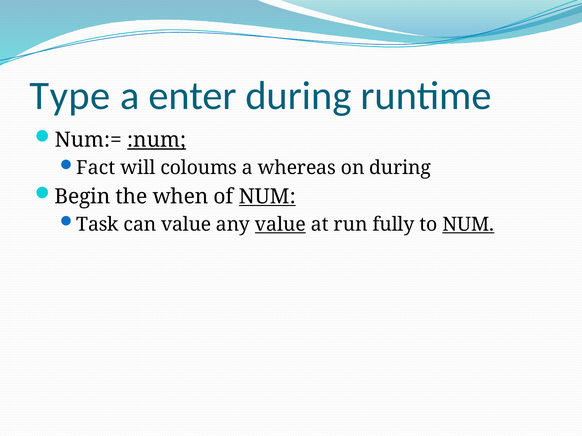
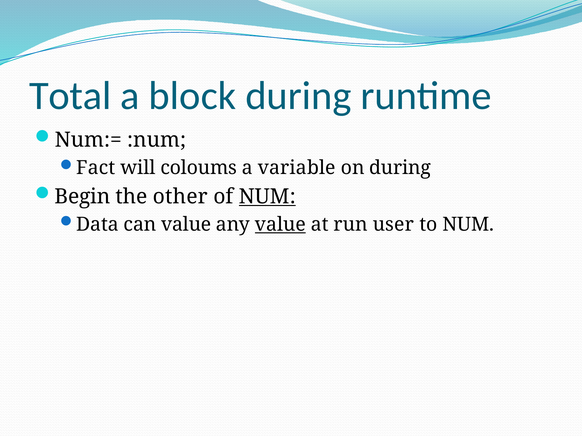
Type: Type -> Total
enter: enter -> block
:num underline: present -> none
whereas: whereas -> variable
when: when -> other
Task: Task -> Data
fully: fully -> user
NUM at (468, 225) underline: present -> none
